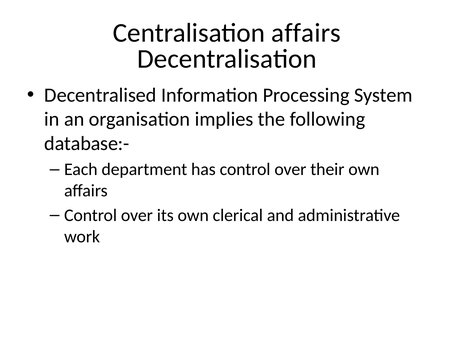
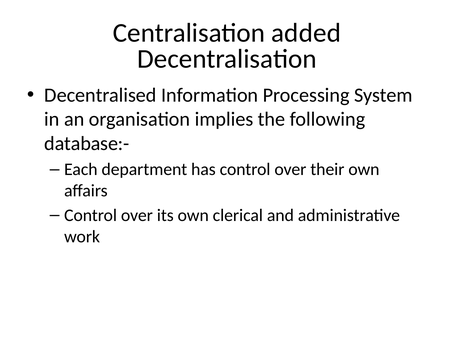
Centralisation affairs: affairs -> added
